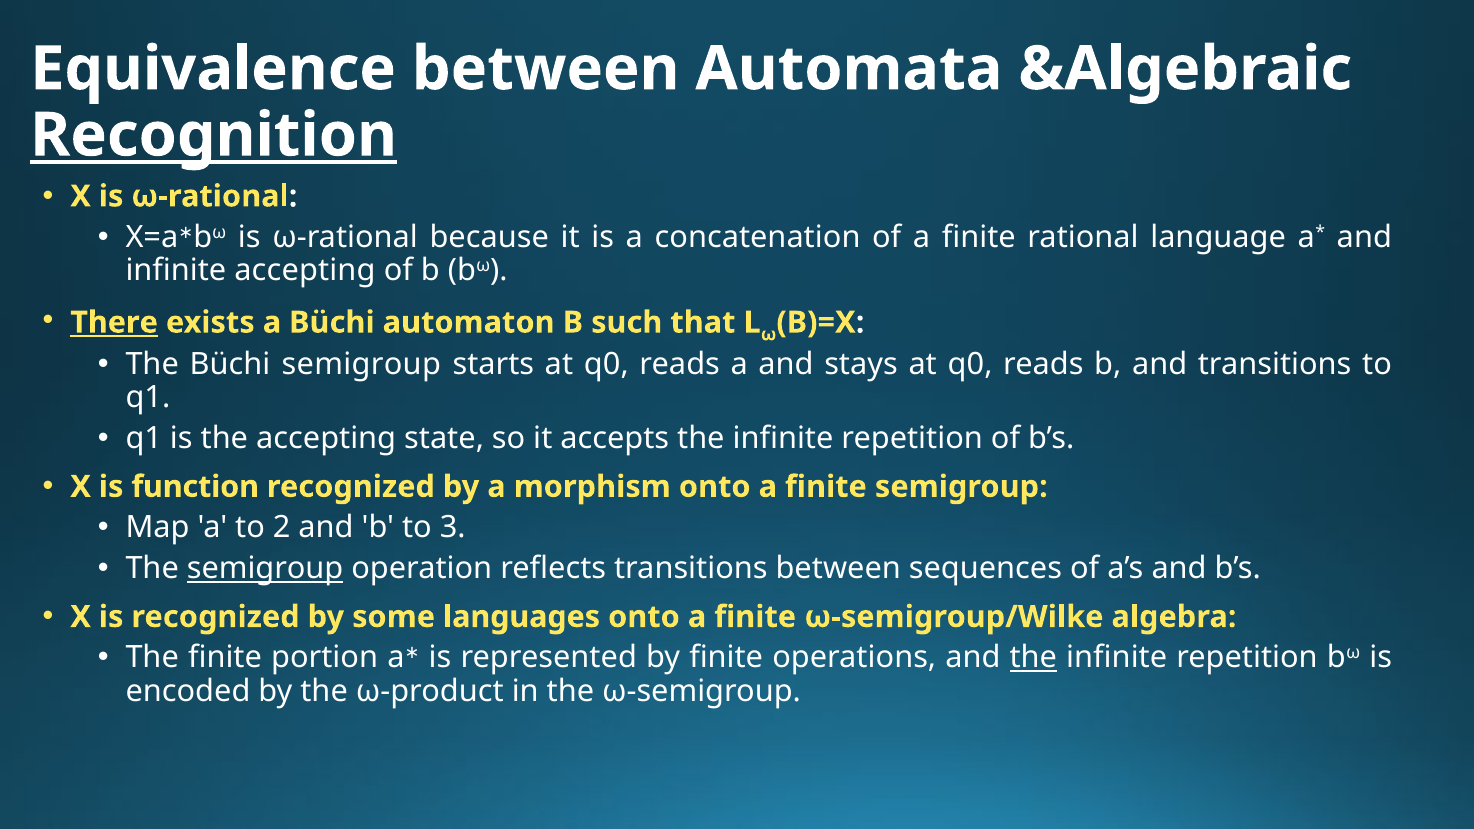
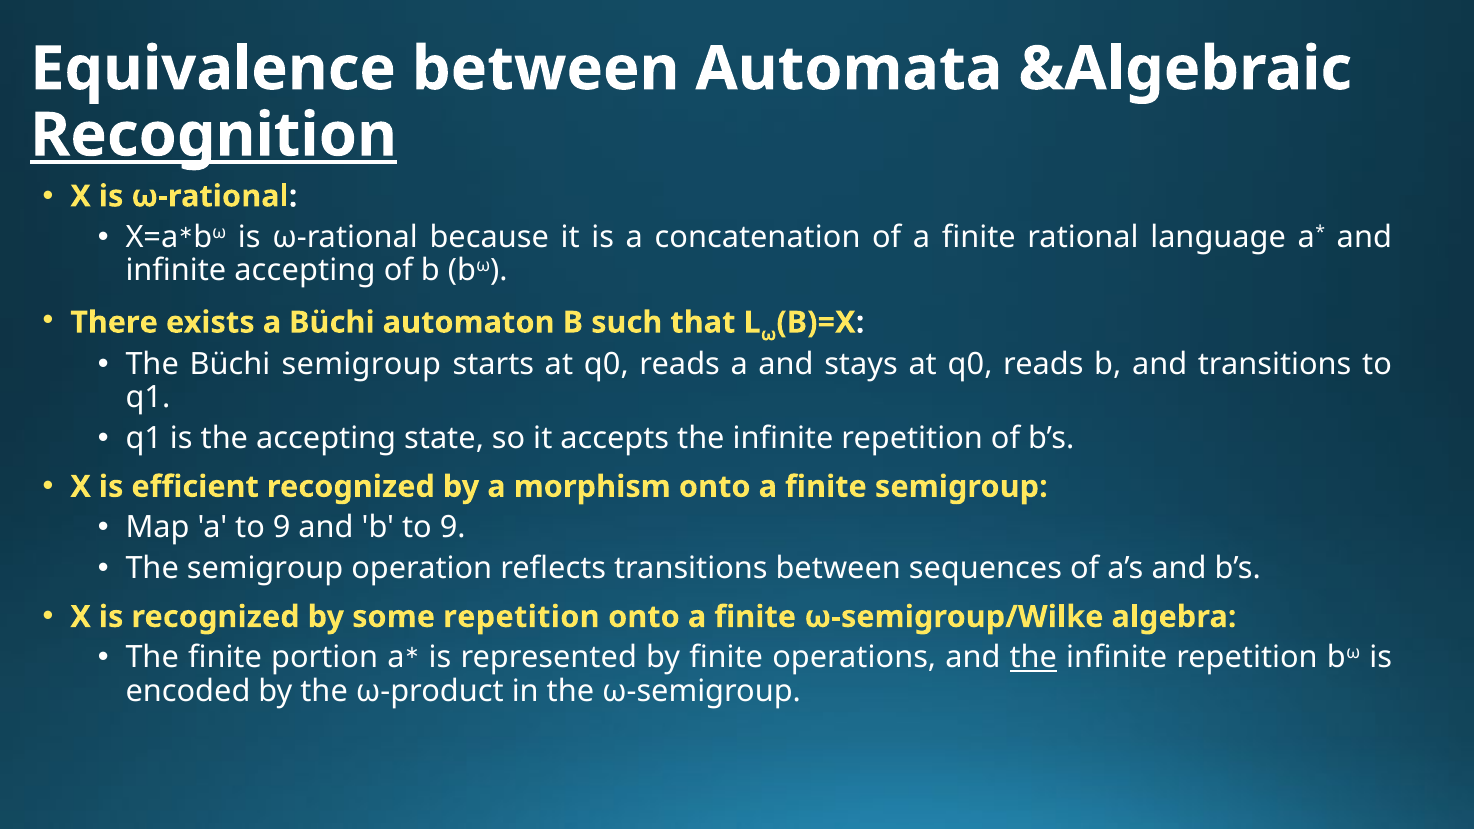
There underline: present -> none
function: function -> efficient
a to 2: 2 -> 9
b to 3: 3 -> 9
semigroup at (265, 568) underline: present -> none
some languages: languages -> repetition
